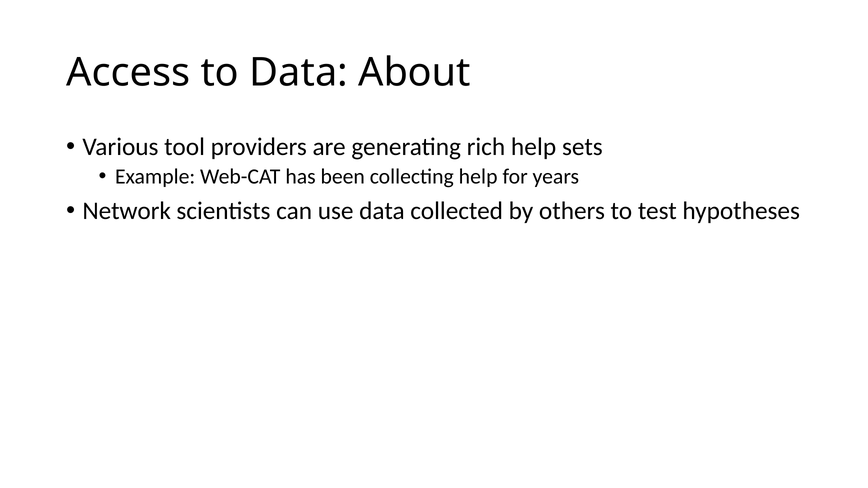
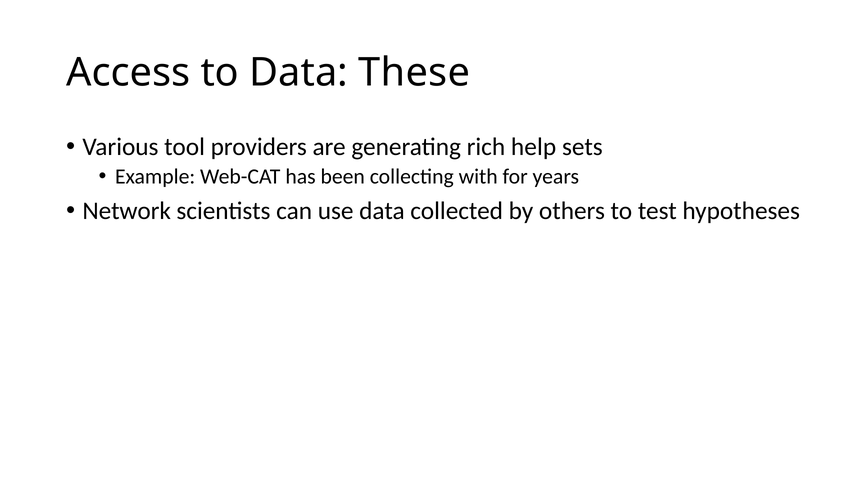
About: About -> These
collecting help: help -> with
